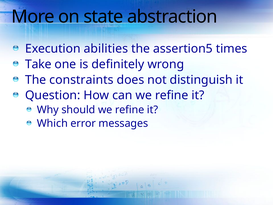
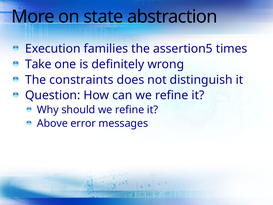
abilities: abilities -> families
Which: Which -> Above
